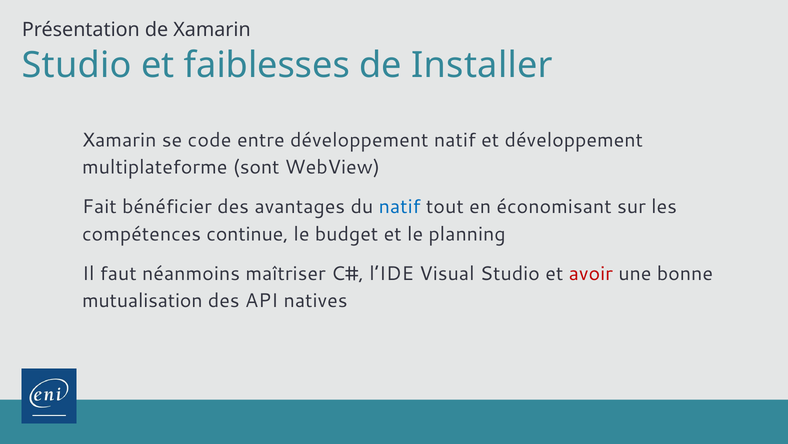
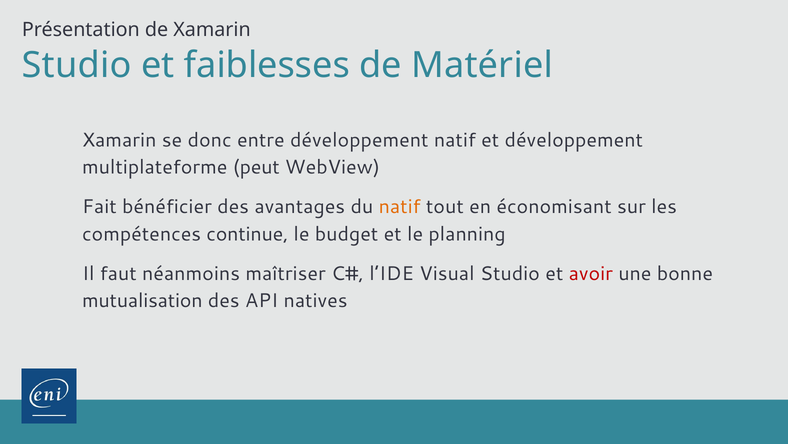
Installer: Installer -> Matériel
code: code -> donc
sont: sont -> peut
natif at (400, 207) colour: blue -> orange
